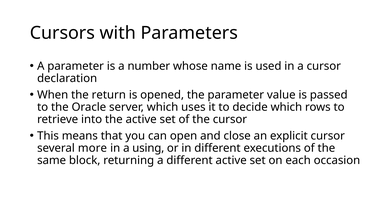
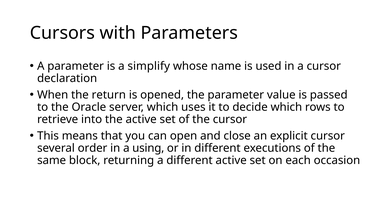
number: number -> simplify
more: more -> order
